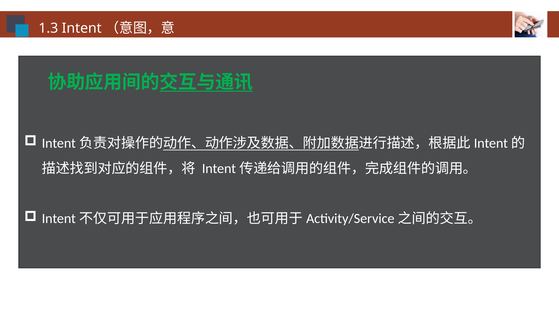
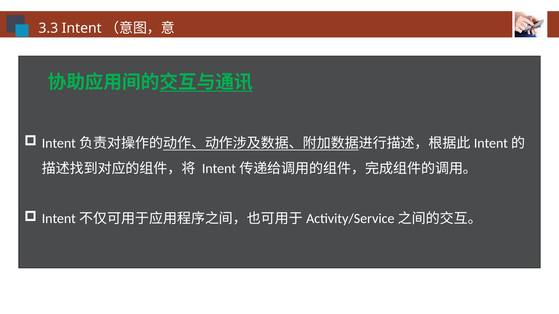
1.3: 1.3 -> 3.3
